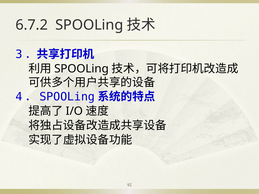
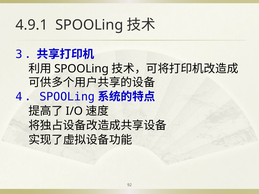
6.7.2: 6.7.2 -> 4.9.1
